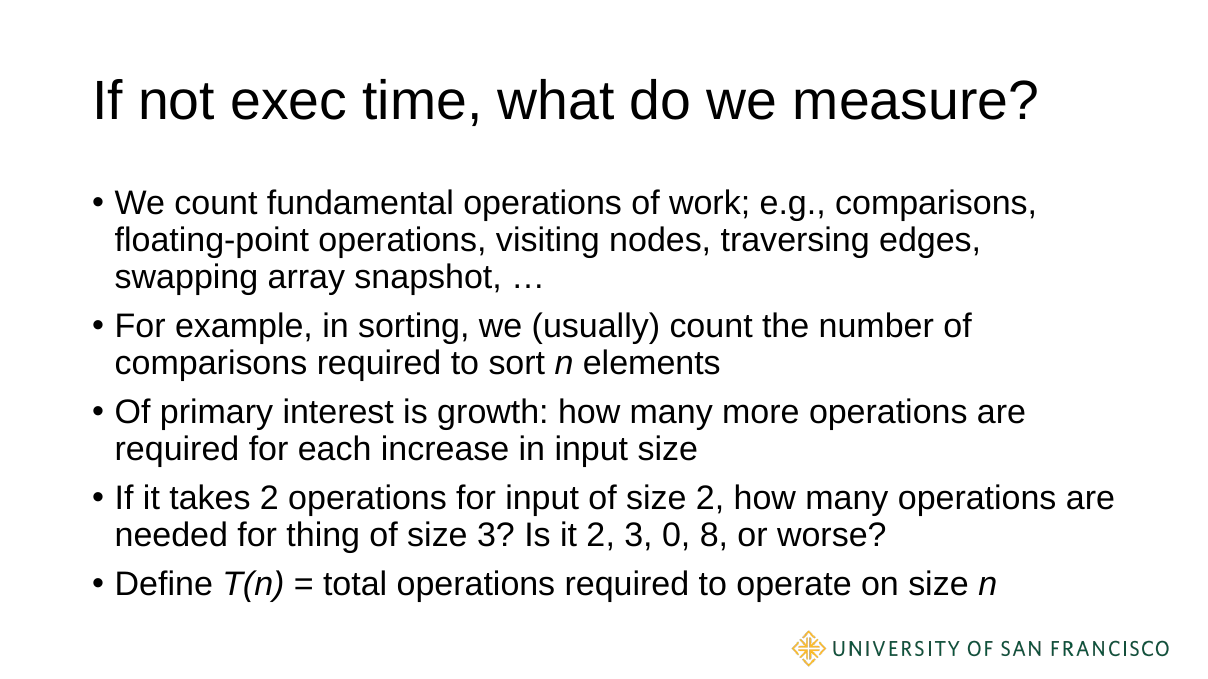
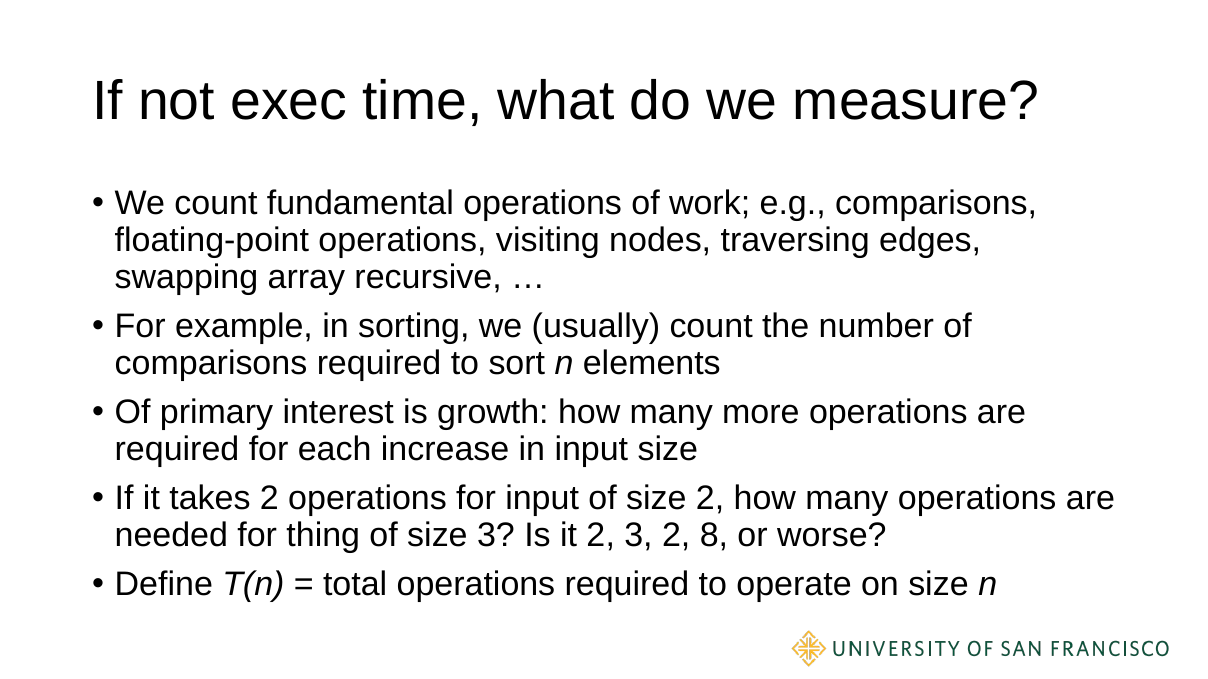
snapshot: snapshot -> recursive
3 0: 0 -> 2
